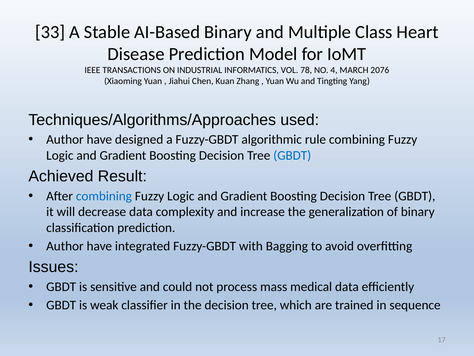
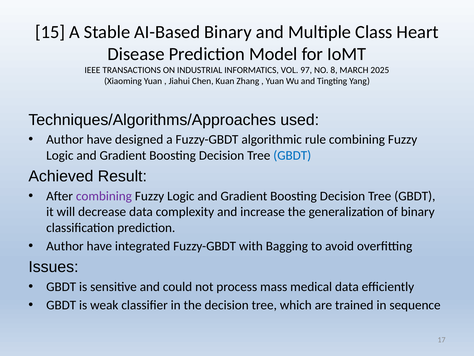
33: 33 -> 15
78: 78 -> 97
4: 4 -> 8
2076: 2076 -> 2025
combining at (104, 196) colour: blue -> purple
